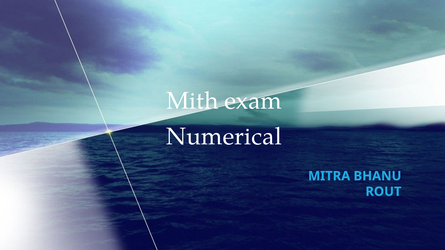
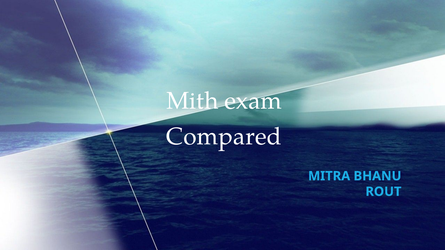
Numerical: Numerical -> Compared
